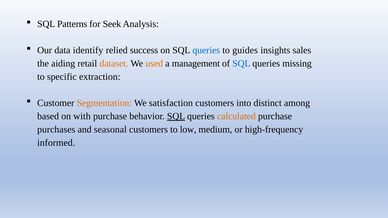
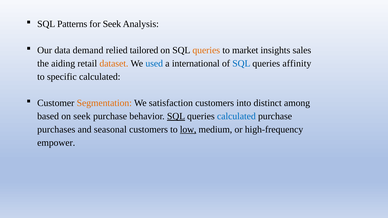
identify: identify -> demand
success: success -> tailored
queries at (206, 50) colour: blue -> orange
guides: guides -> market
used colour: orange -> blue
management: management -> international
missing: missing -> affinity
specific extraction: extraction -> calculated
on with: with -> seek
calculated at (236, 116) colour: orange -> blue
low underline: none -> present
informed: informed -> empower
